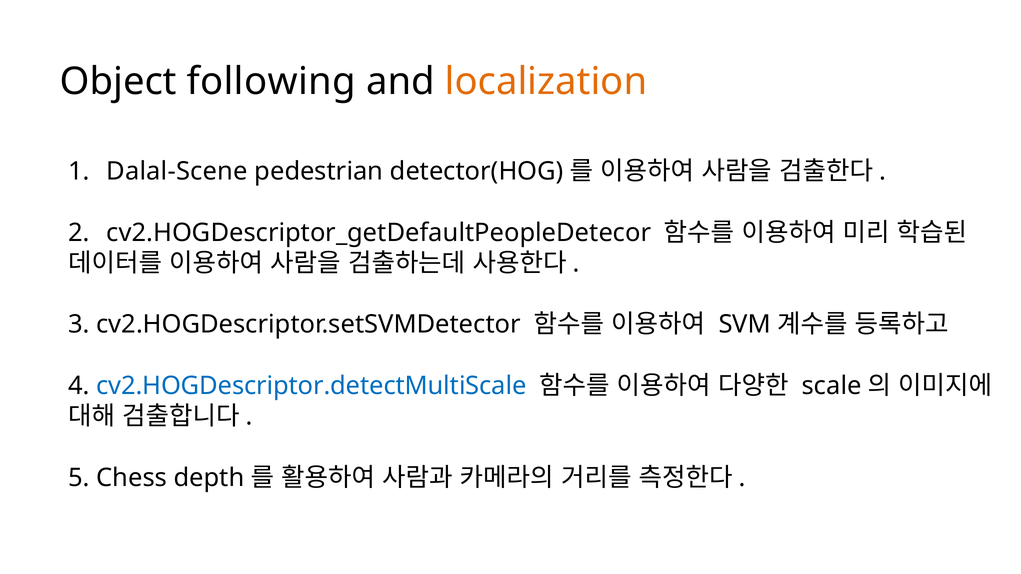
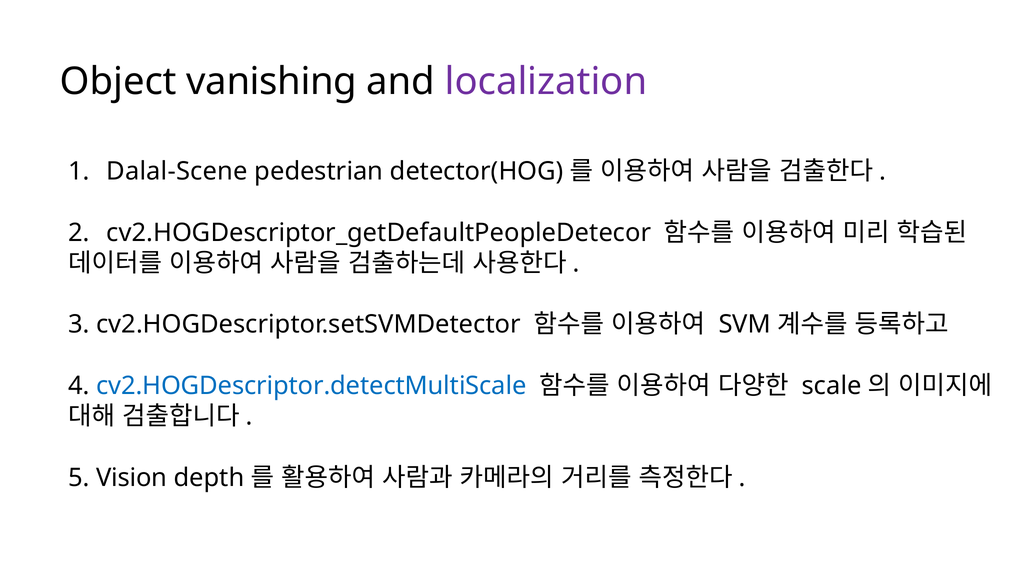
following: following -> vanishing
localization colour: orange -> purple
Chess: Chess -> Vision
